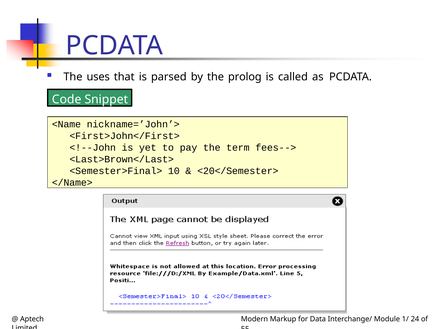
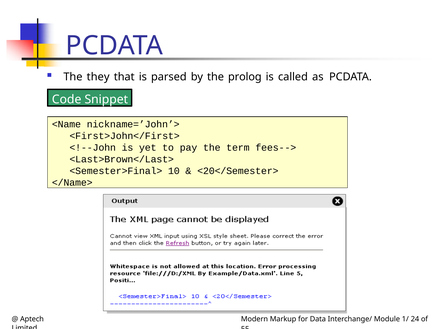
uses: uses -> they
